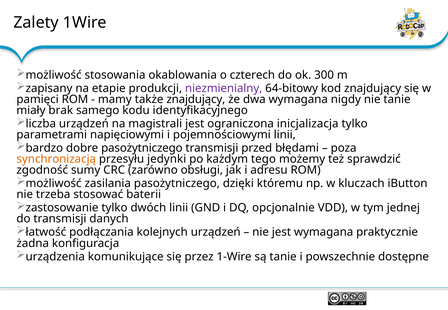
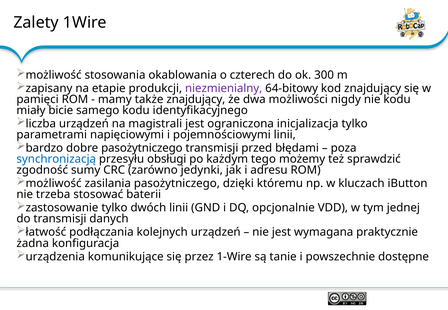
dwa wymagana: wymagana -> możliwości
nie tanie: tanie -> kodu
brak: brak -> bicie
synchronizacją colour: orange -> blue
jedynki: jedynki -> obsługi
obsługi: obsługi -> jedynki
